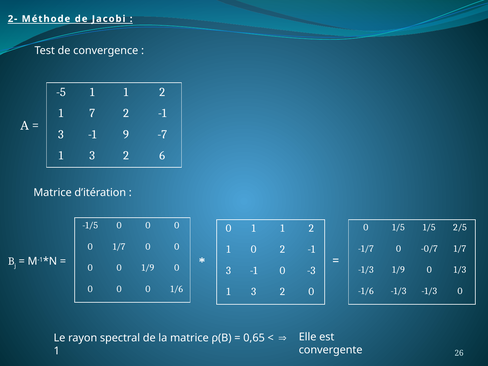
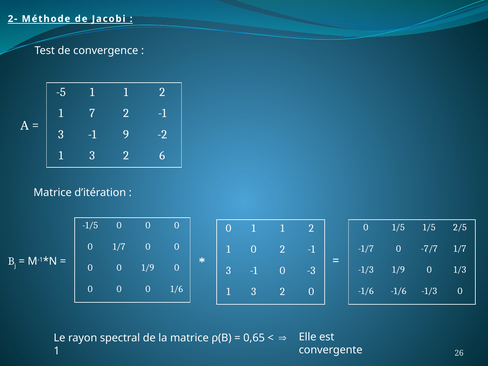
-7: -7 -> -2
-0/7: -0/7 -> -7/7
-1/6 -1/3: -1/3 -> -1/6
